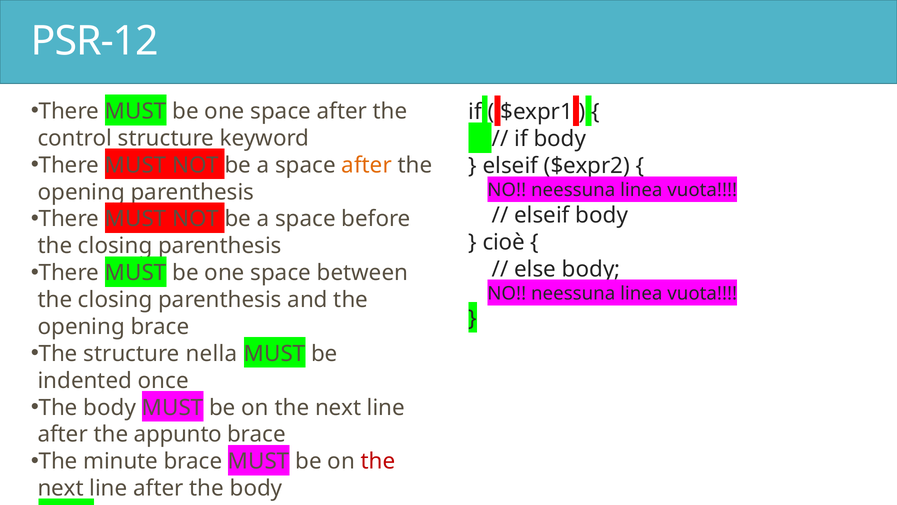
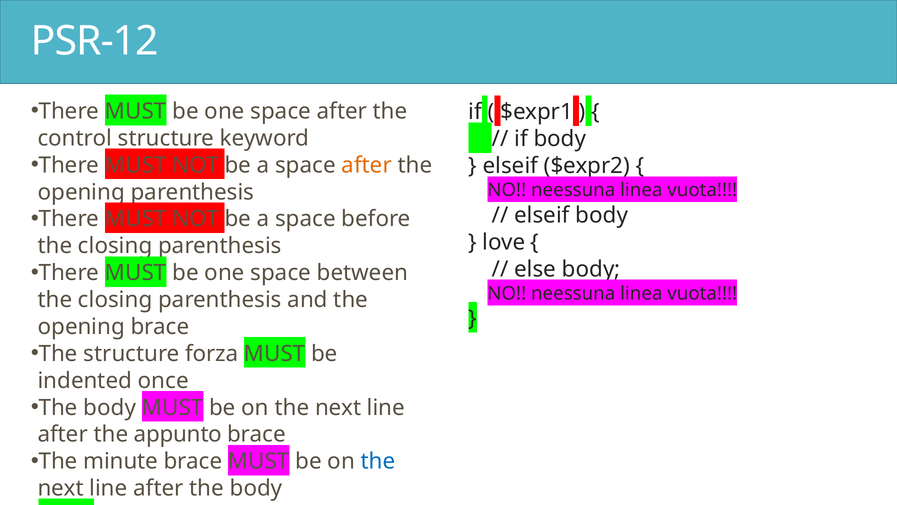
cioè: cioè -> love
nella: nella -> forza
the at (378, 461) colour: red -> blue
